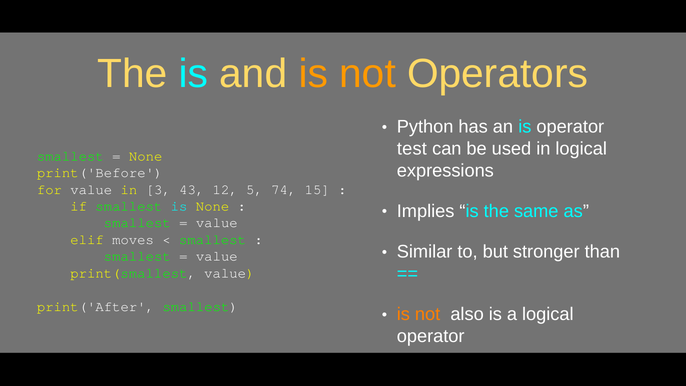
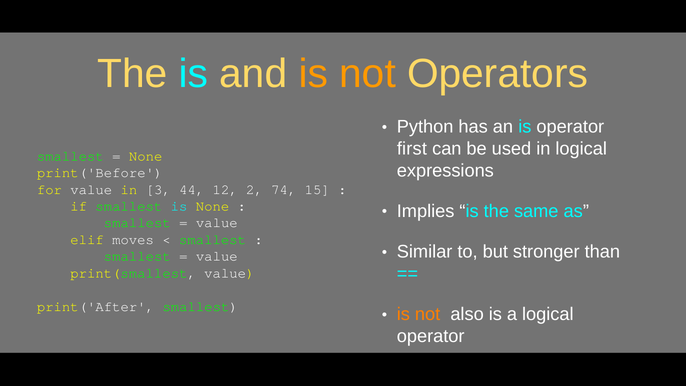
test: test -> first
43: 43 -> 44
5: 5 -> 2
